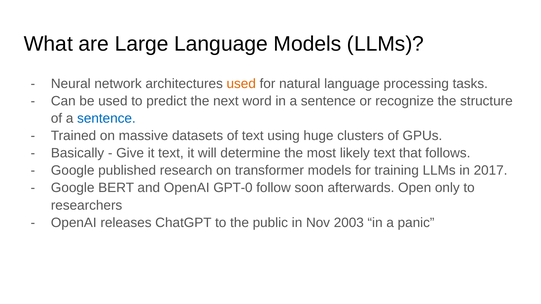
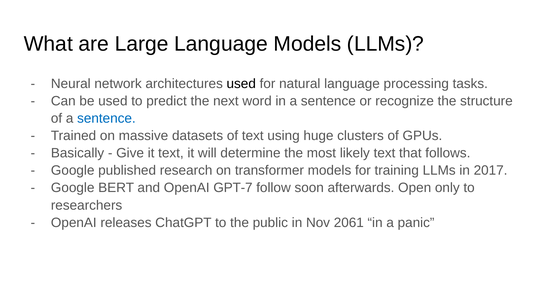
used at (241, 84) colour: orange -> black
GPT-0: GPT-0 -> GPT-7
2003: 2003 -> 2061
